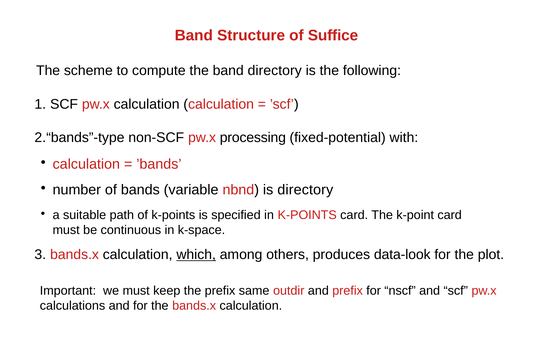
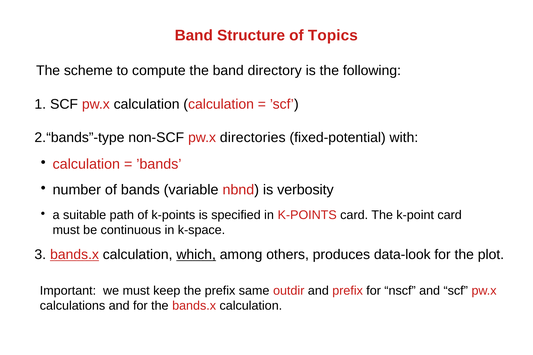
Suffice: Suffice -> Topics
processing: processing -> directories
is directory: directory -> verbosity
bands.x at (75, 255) underline: none -> present
